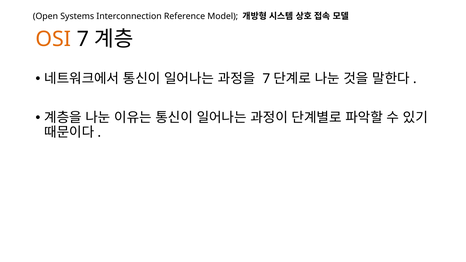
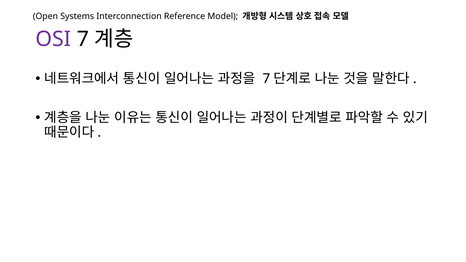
OSI colour: orange -> purple
